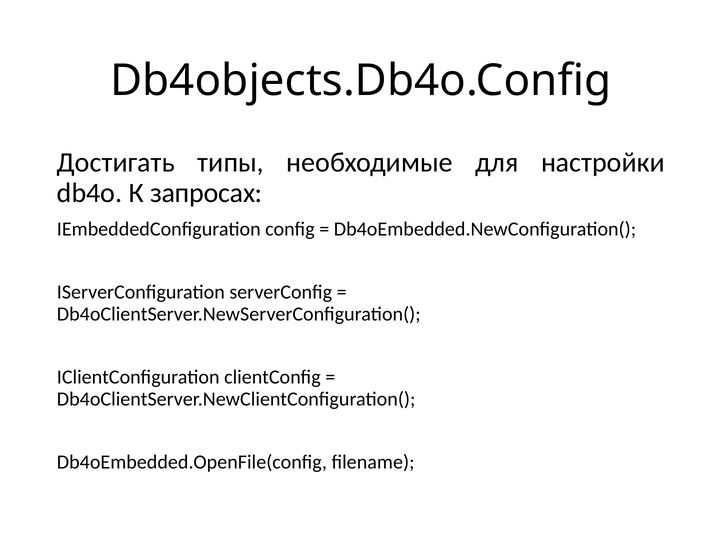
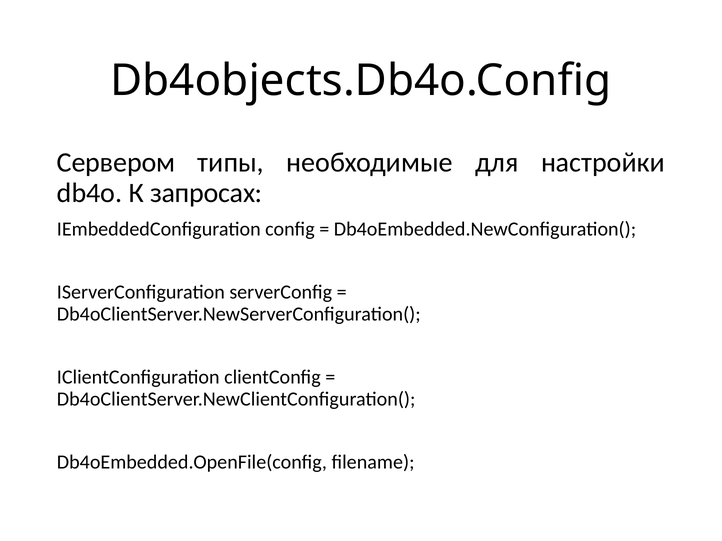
Достигать: Достигать -> Сервером
